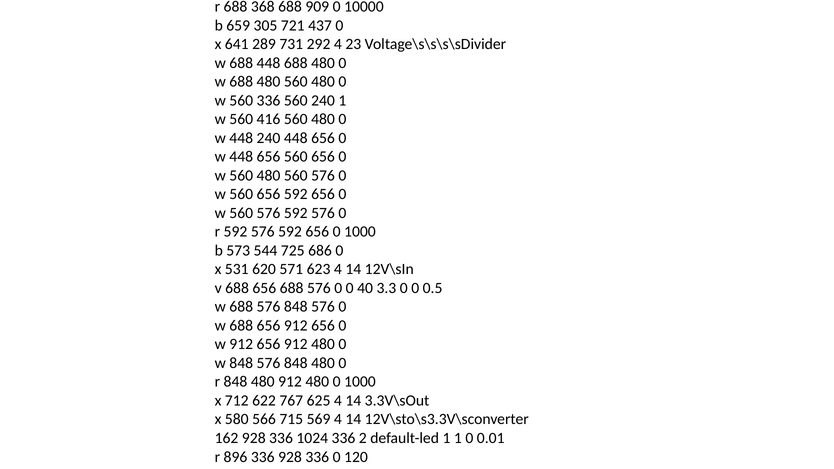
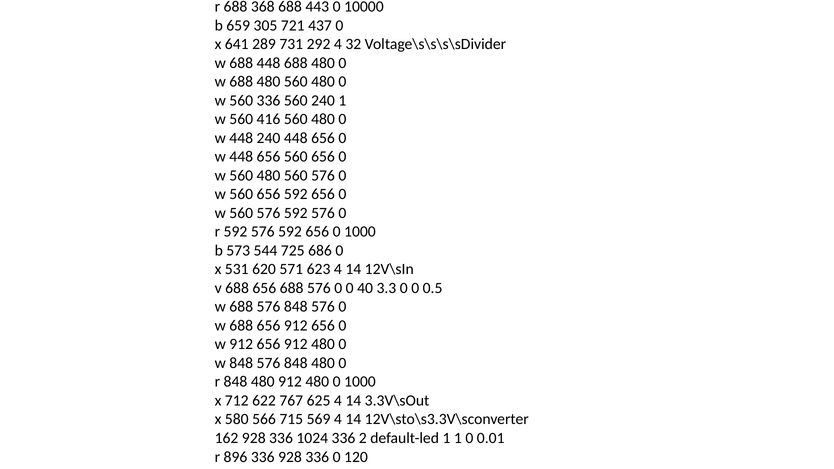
909: 909 -> 443
23: 23 -> 32
